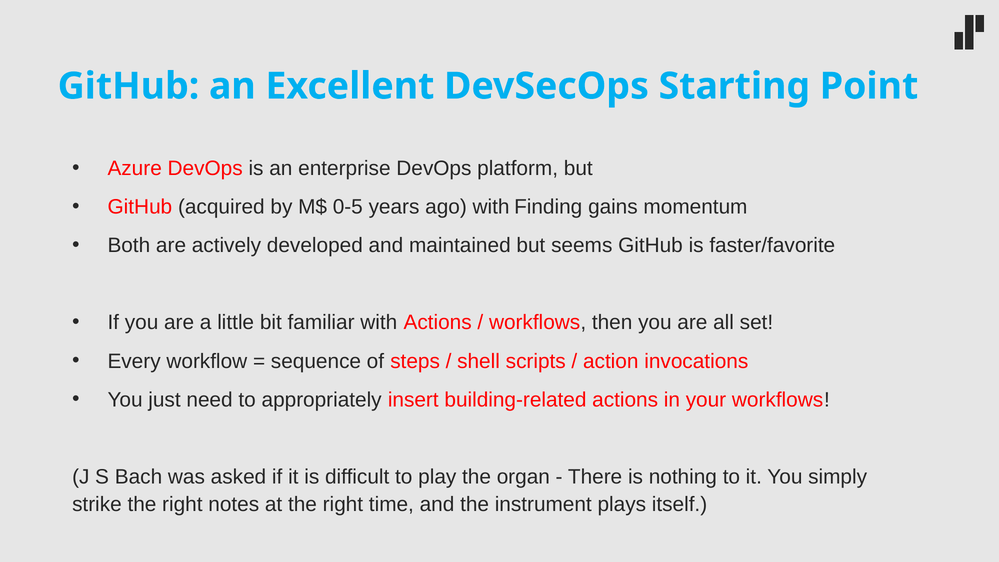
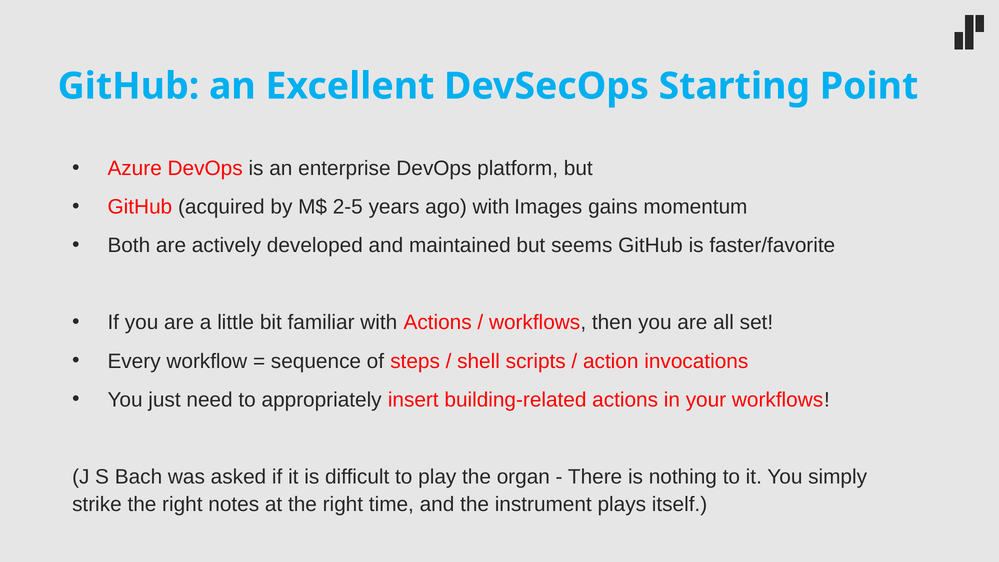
0-5: 0-5 -> 2-5
Finding: Finding -> Images
